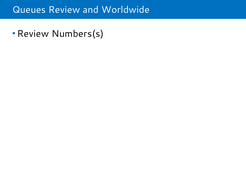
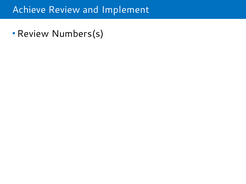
Queues: Queues -> Achieve
Worldwide: Worldwide -> Implement
